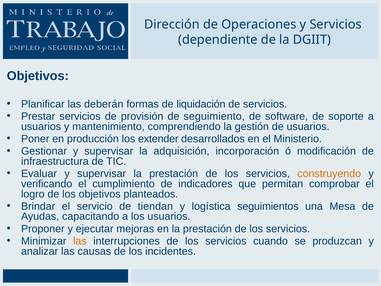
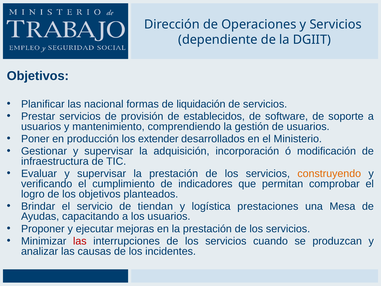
deberán: deberán -> nacional
seguimiento: seguimiento -> establecidos
seguimientos: seguimientos -> prestaciones
las at (80, 241) colour: orange -> red
